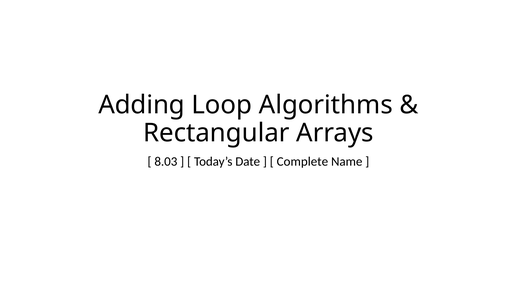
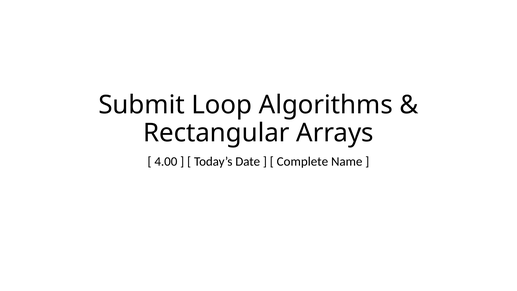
Adding: Adding -> Submit
8.03: 8.03 -> 4.00
